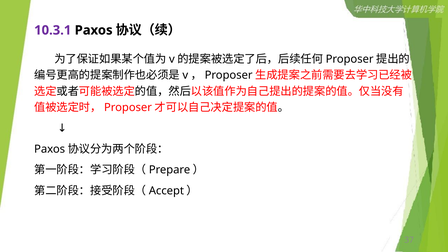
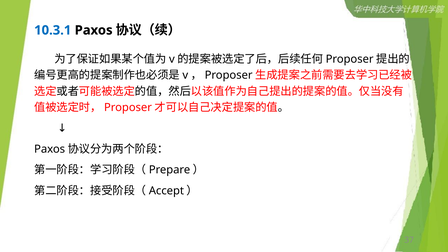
10.3.1 colour: purple -> blue
